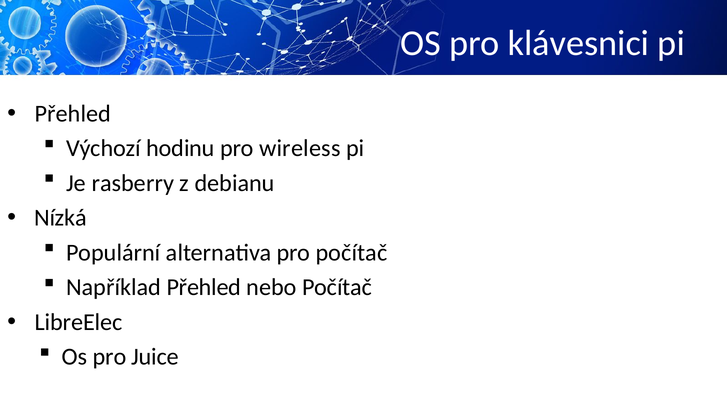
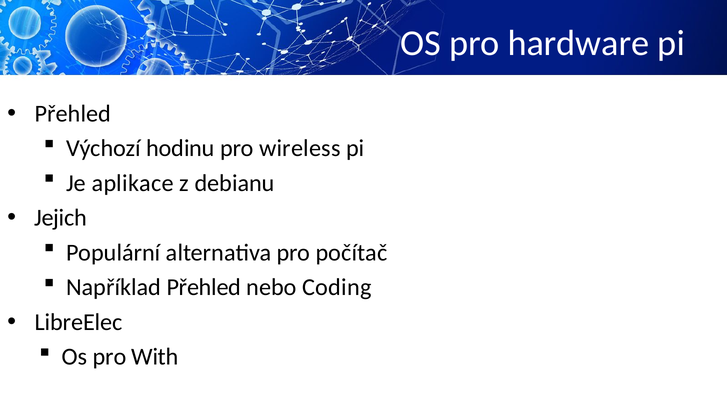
klávesnici: klávesnici -> hardware
rasberry: rasberry -> aplikace
Nízká: Nízká -> Jejich
nebo Počítač: Počítač -> Coding
Juice: Juice -> With
